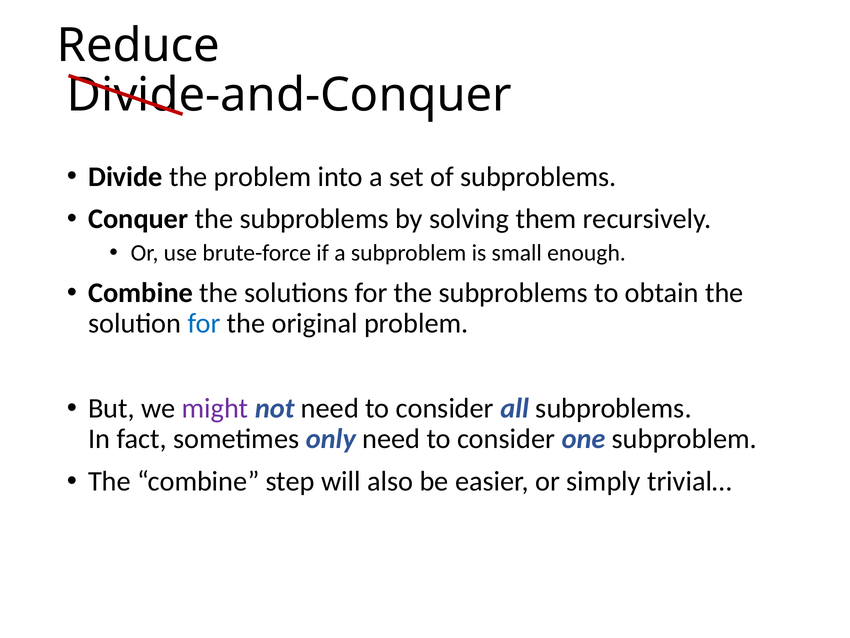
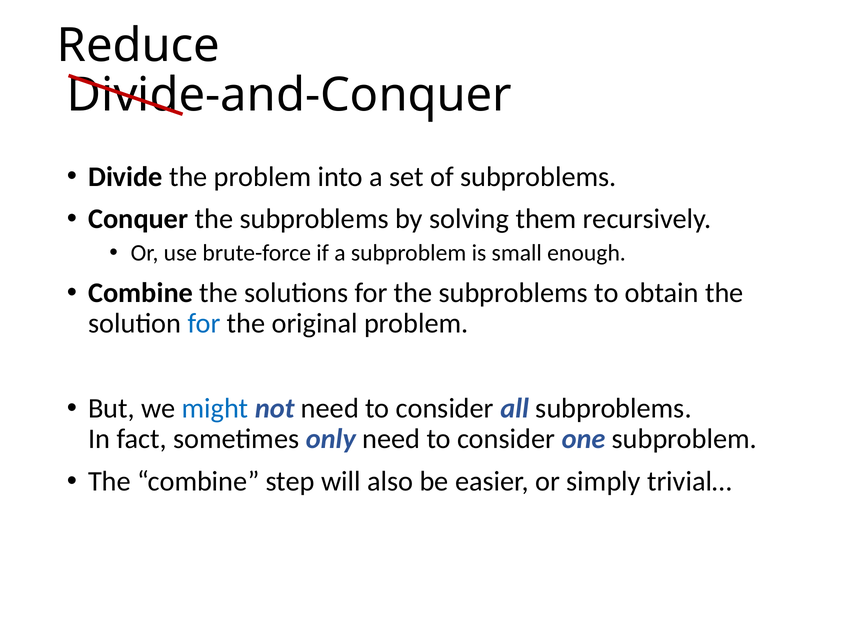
might colour: purple -> blue
